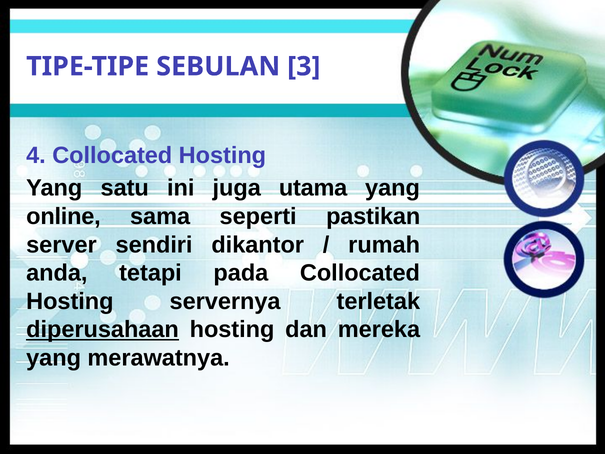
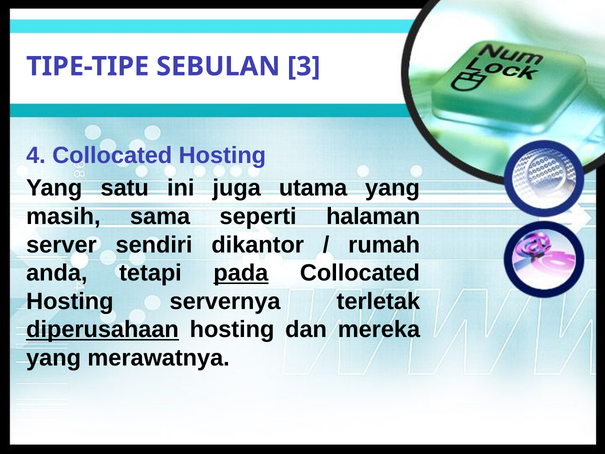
online: online -> masih
pastikan: pastikan -> halaman
pada underline: none -> present
